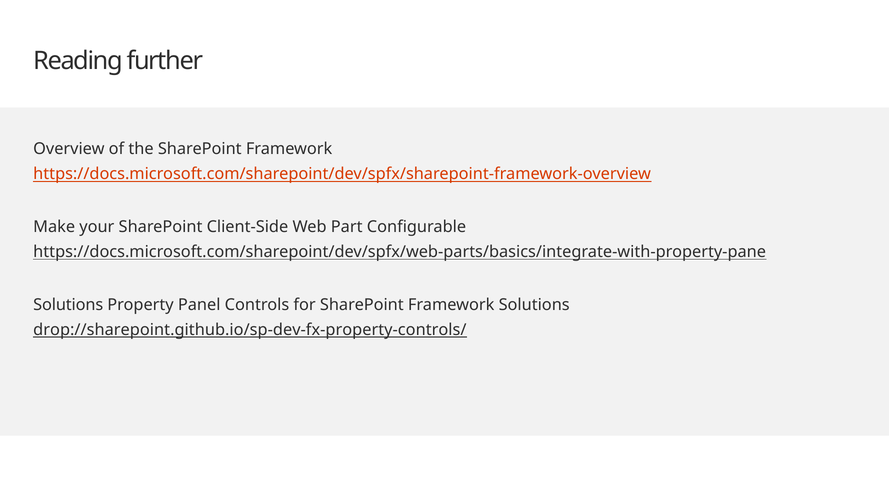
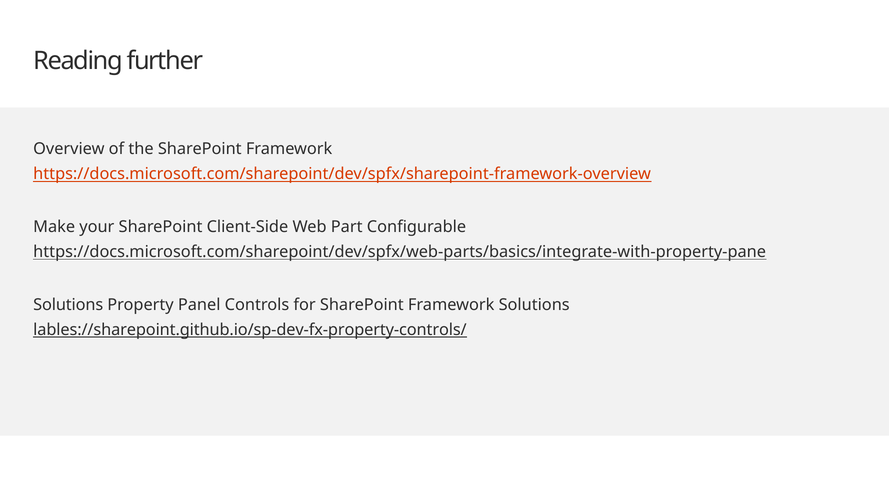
drop://sharepoint.github.io/sp-dev-fx-property-controls/: drop://sharepoint.github.io/sp-dev-fx-property-controls/ -> lables://sharepoint.github.io/sp-dev-fx-property-controls/
